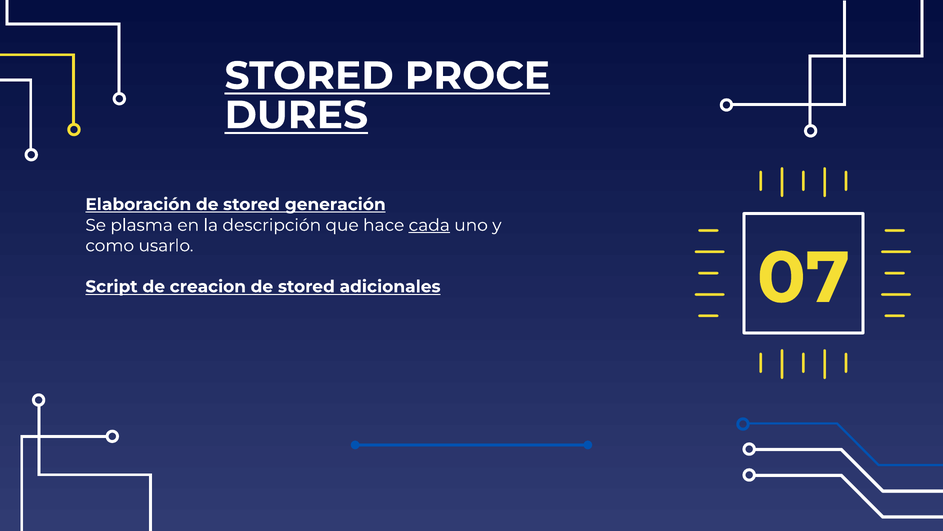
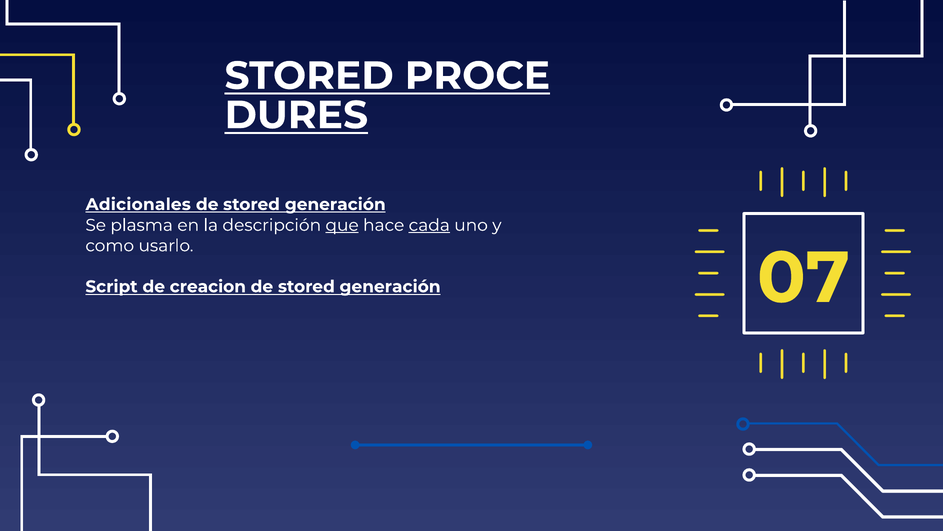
Elaboración: Elaboración -> Adicionales
que underline: none -> present
adicionales at (390, 286): adicionales -> generación
